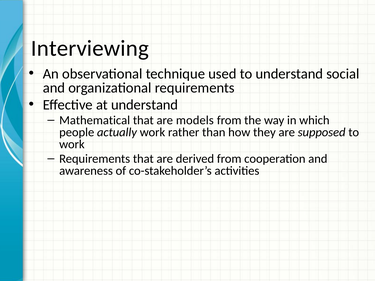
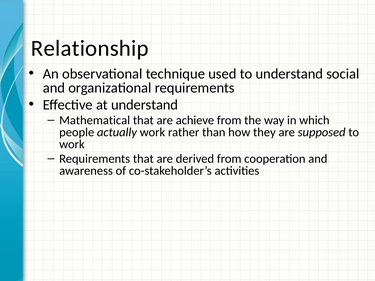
Interviewing: Interviewing -> Relationship
models: models -> achieve
